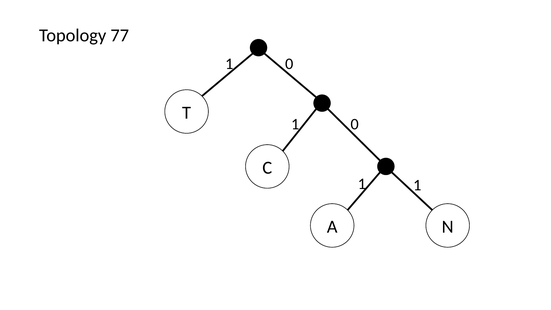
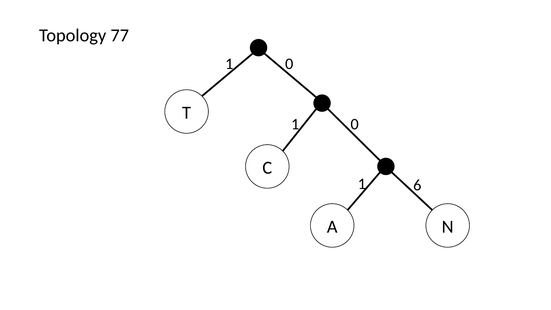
1 1: 1 -> 6
